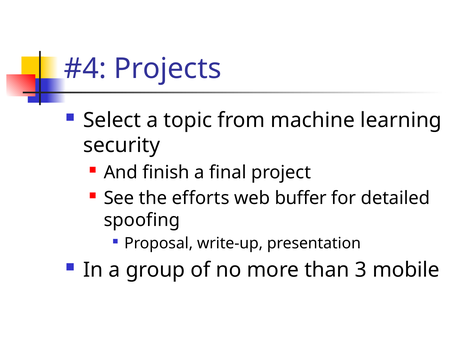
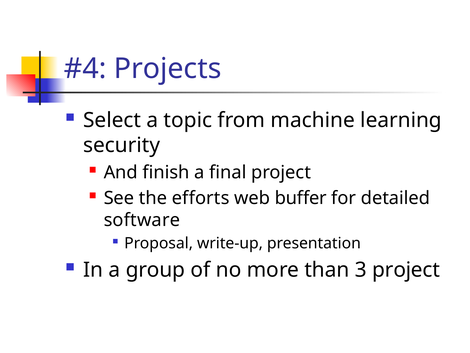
spoofing: spoofing -> software
3 mobile: mobile -> project
